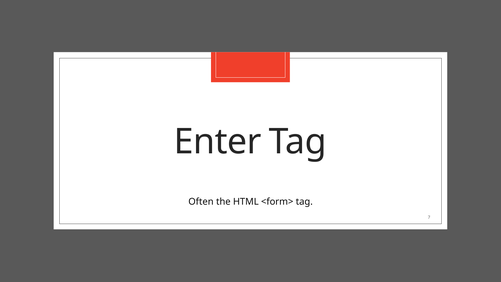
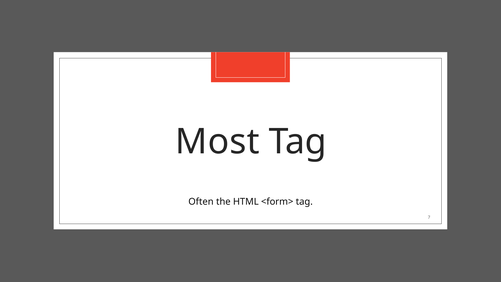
Enter: Enter -> Most
